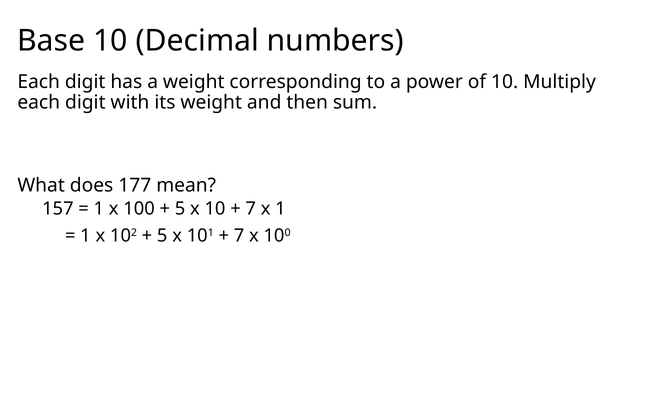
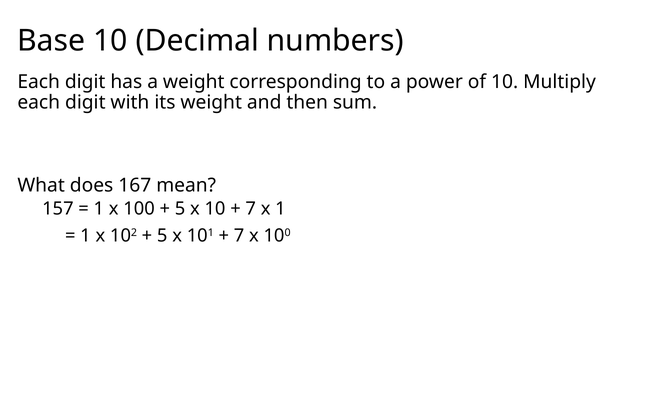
177: 177 -> 167
